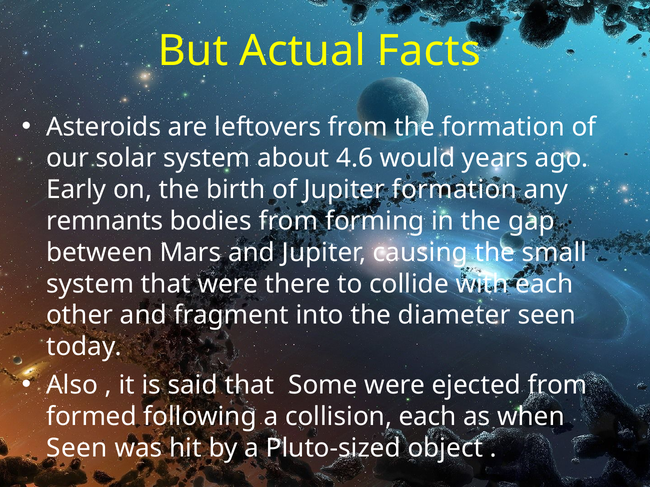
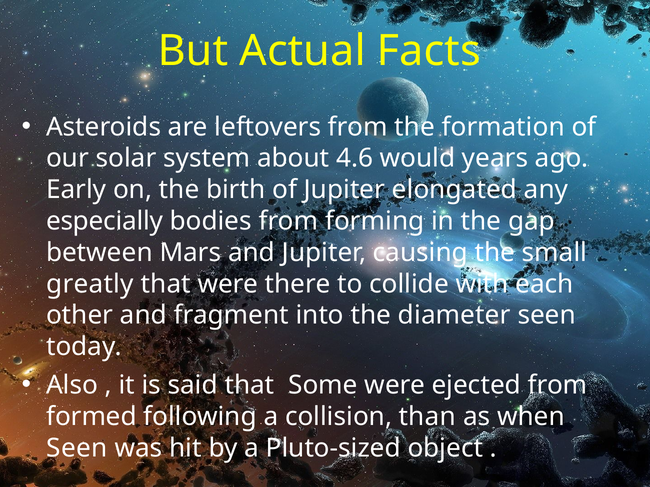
Jupiter formation: formation -> elongated
remnants: remnants -> especially
system at (90, 284): system -> greatly
collision each: each -> than
